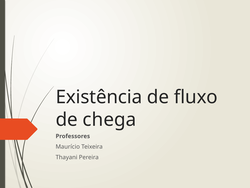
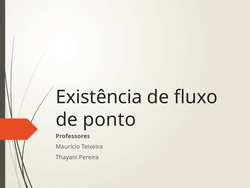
chega: chega -> ponto
